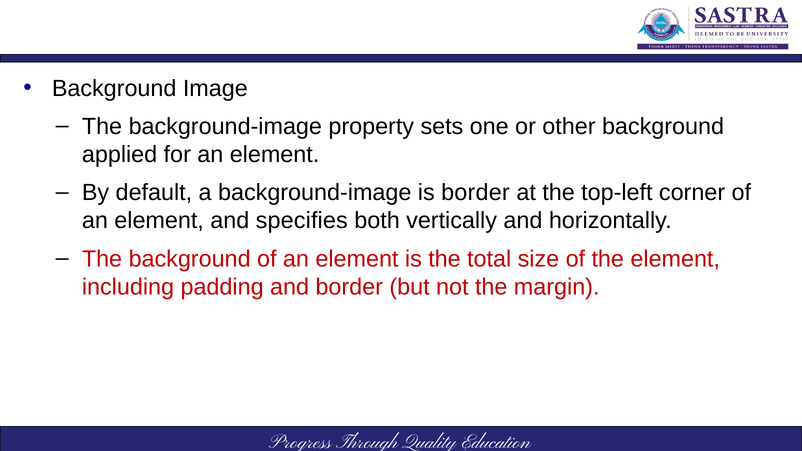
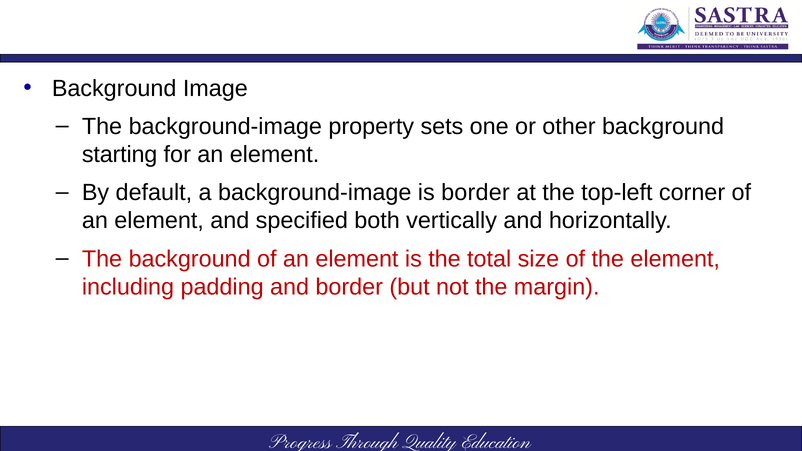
applied: applied -> starting
specifies: specifies -> specified
